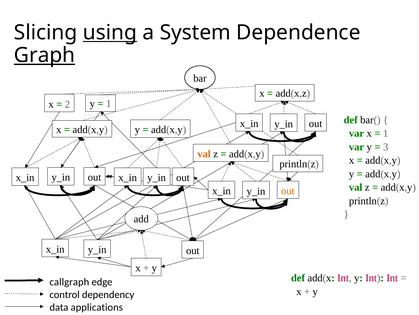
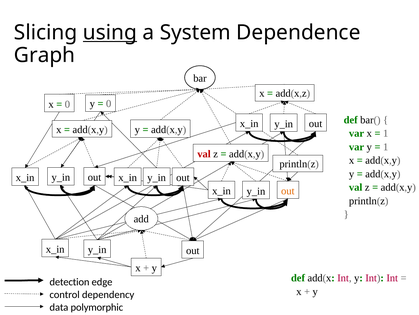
Graph underline: present -> none
1 at (109, 104): 1 -> 0
2 at (67, 104): 2 -> 0
3 at (386, 147): 3 -> 1
val at (204, 154) colour: orange -> red
callgraph: callgraph -> detection
applications: applications -> polymorphic
